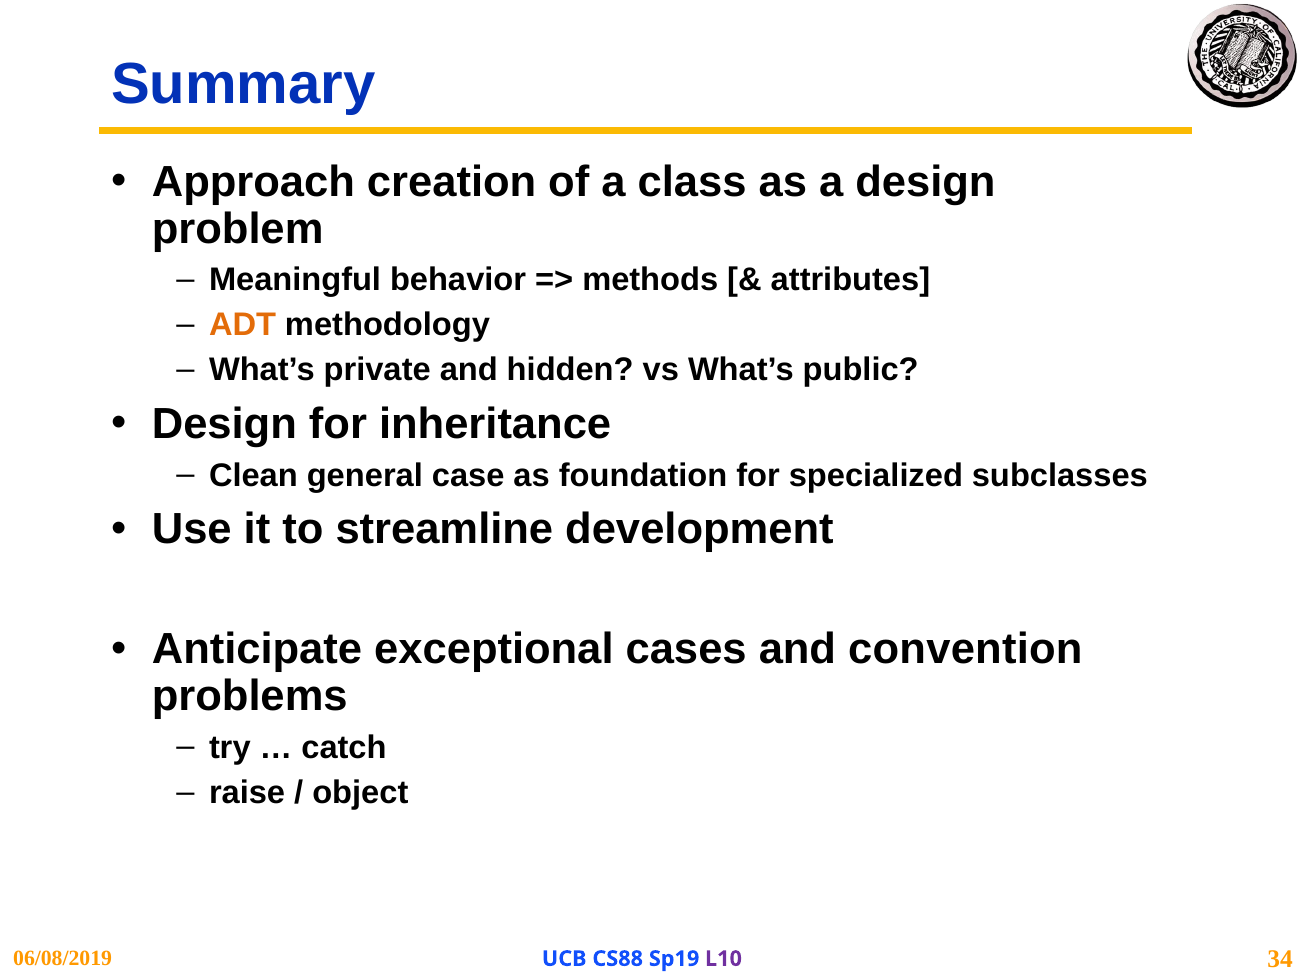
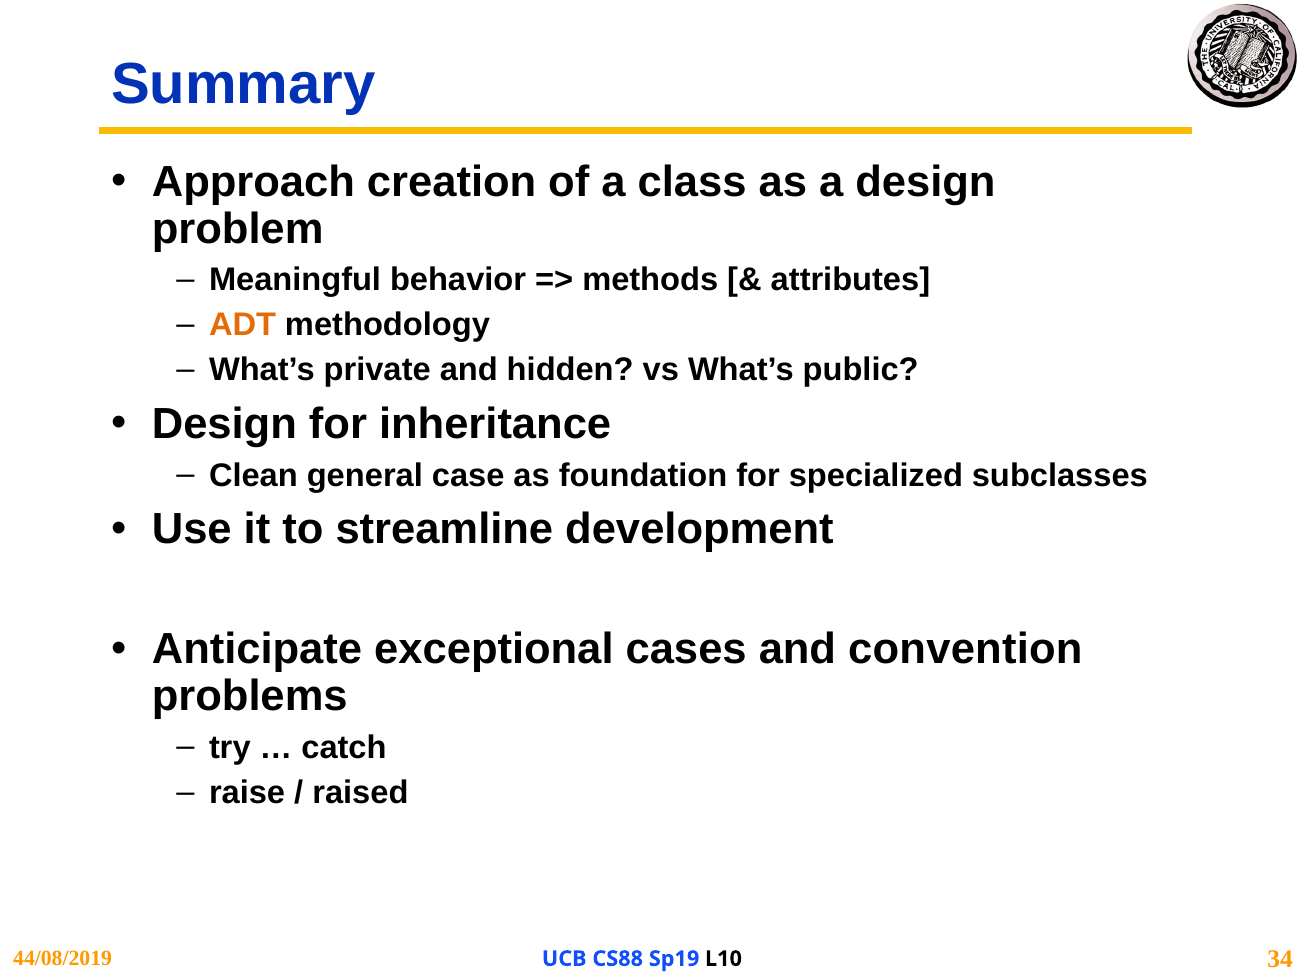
object: object -> raised
06/08/2019: 06/08/2019 -> 44/08/2019
L10 colour: purple -> black
